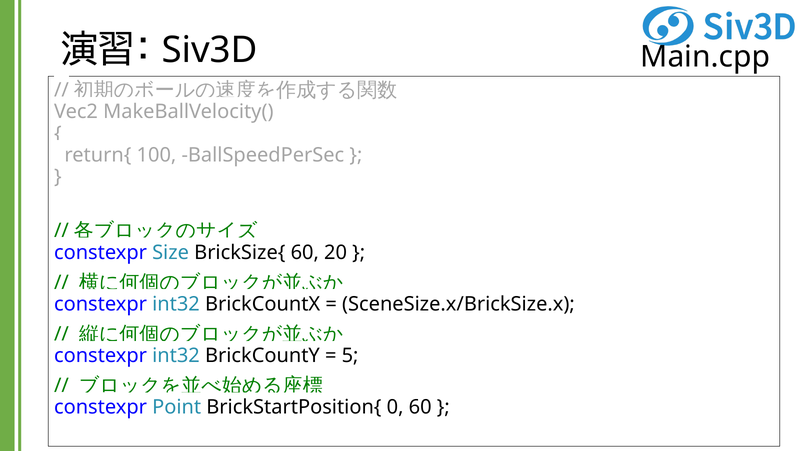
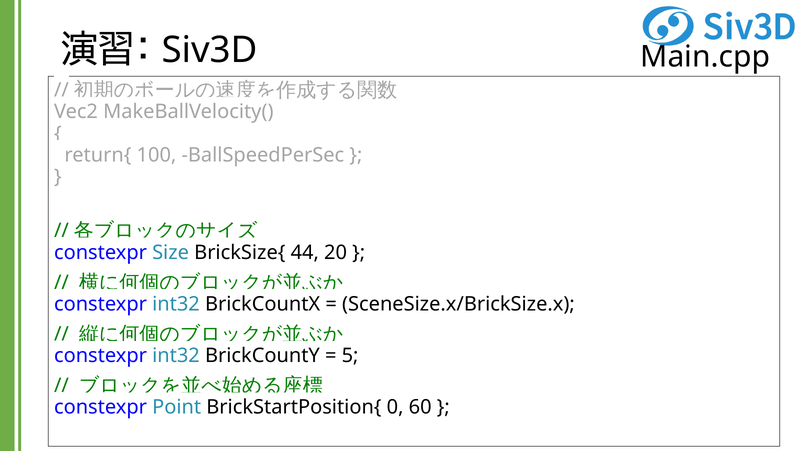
BrickSize{ 60: 60 -> 44
